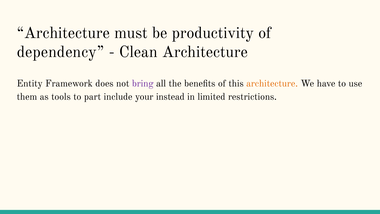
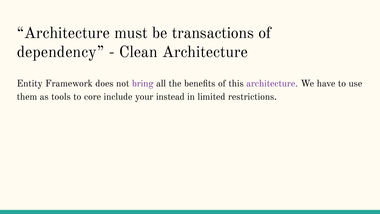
productivity: productivity -> transactions
architecture at (272, 83) colour: orange -> purple
part: part -> core
